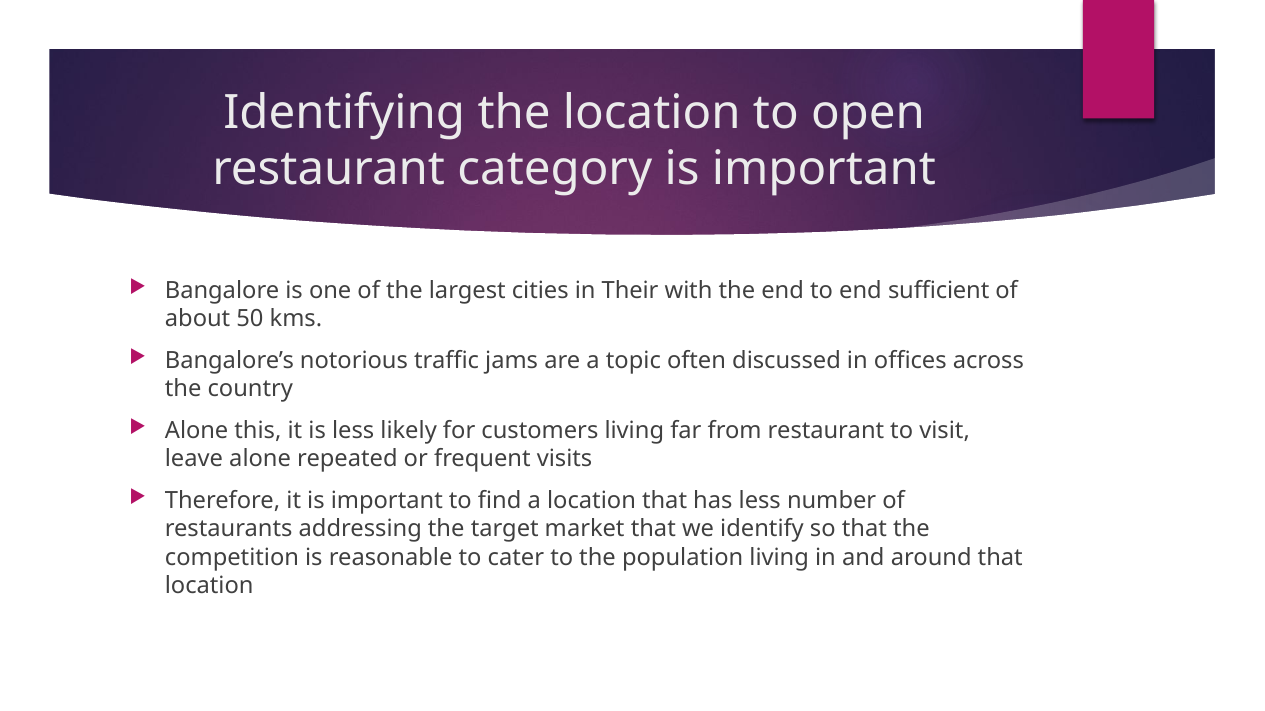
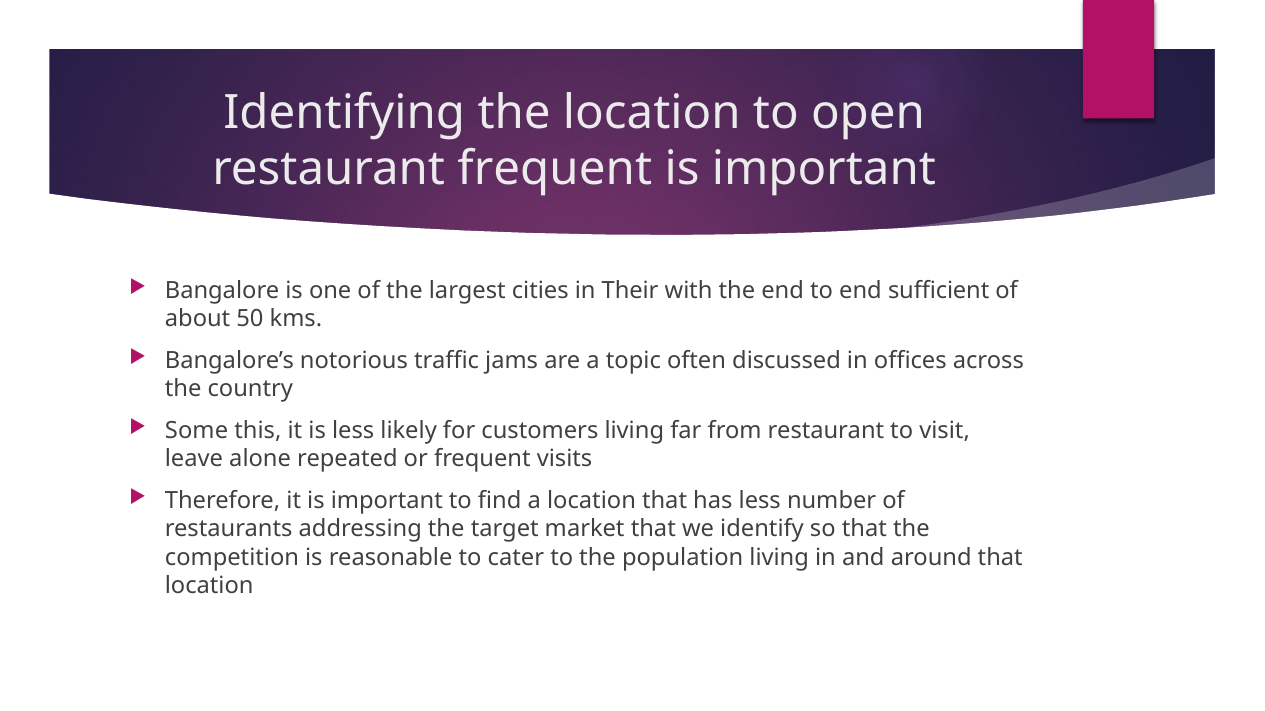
restaurant category: category -> frequent
Alone at (197, 431): Alone -> Some
